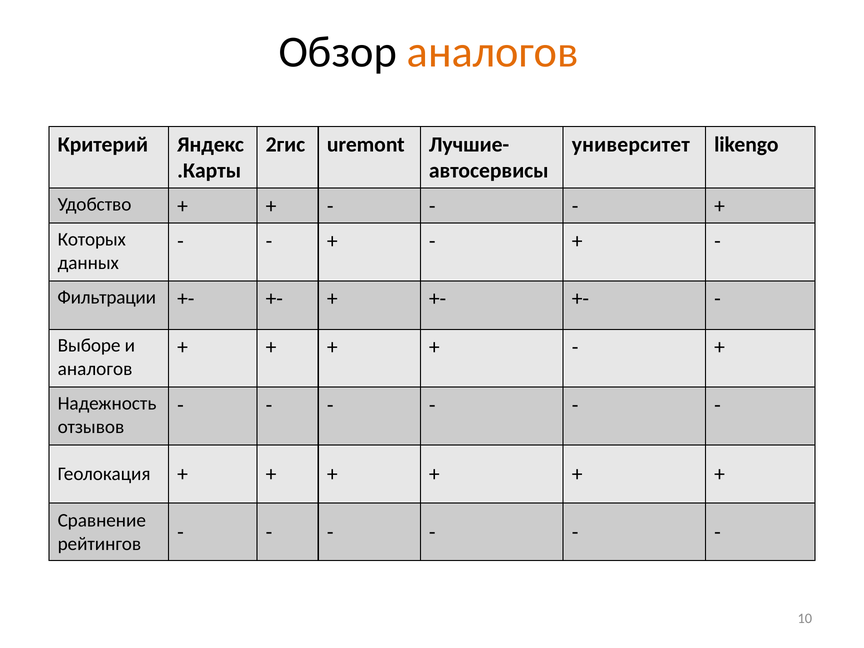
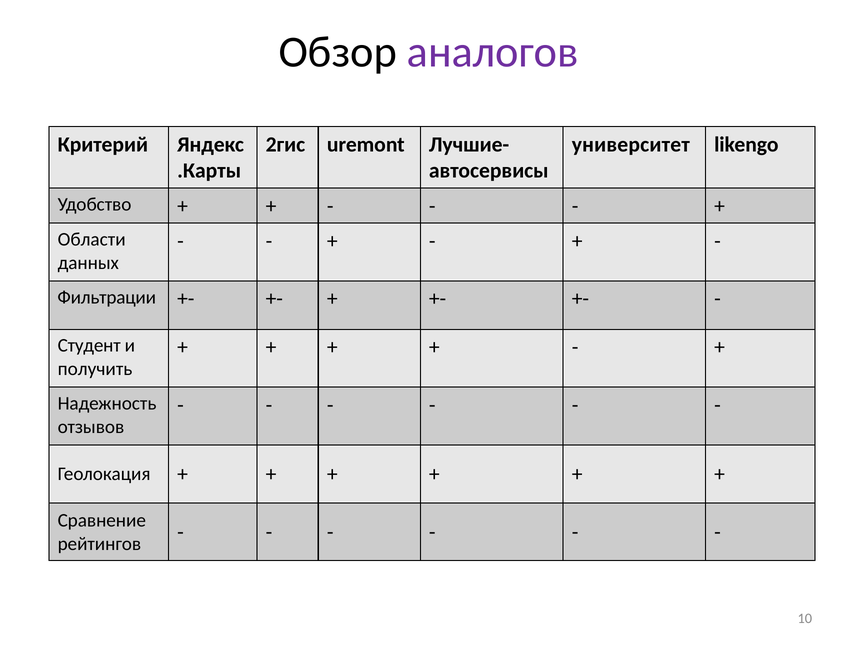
аналогов at (493, 52) colour: orange -> purple
Которых: Которых -> Области
Выборе: Выборе -> Студент
аналогов at (95, 369): аналогов -> получить
